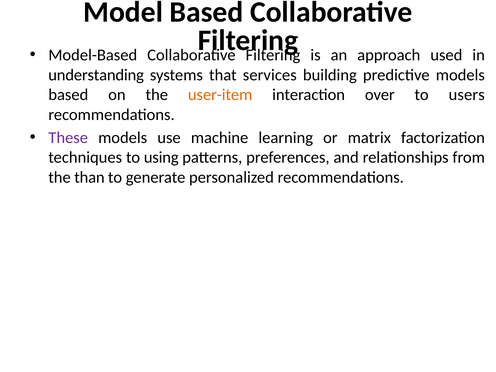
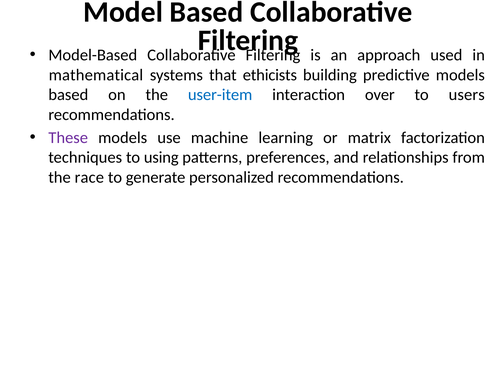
understanding: understanding -> mathematical
services: services -> ethicists
user-item colour: orange -> blue
than: than -> race
